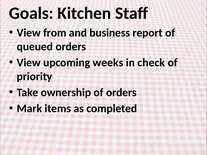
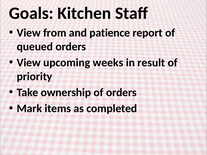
business: business -> patience
check: check -> result
